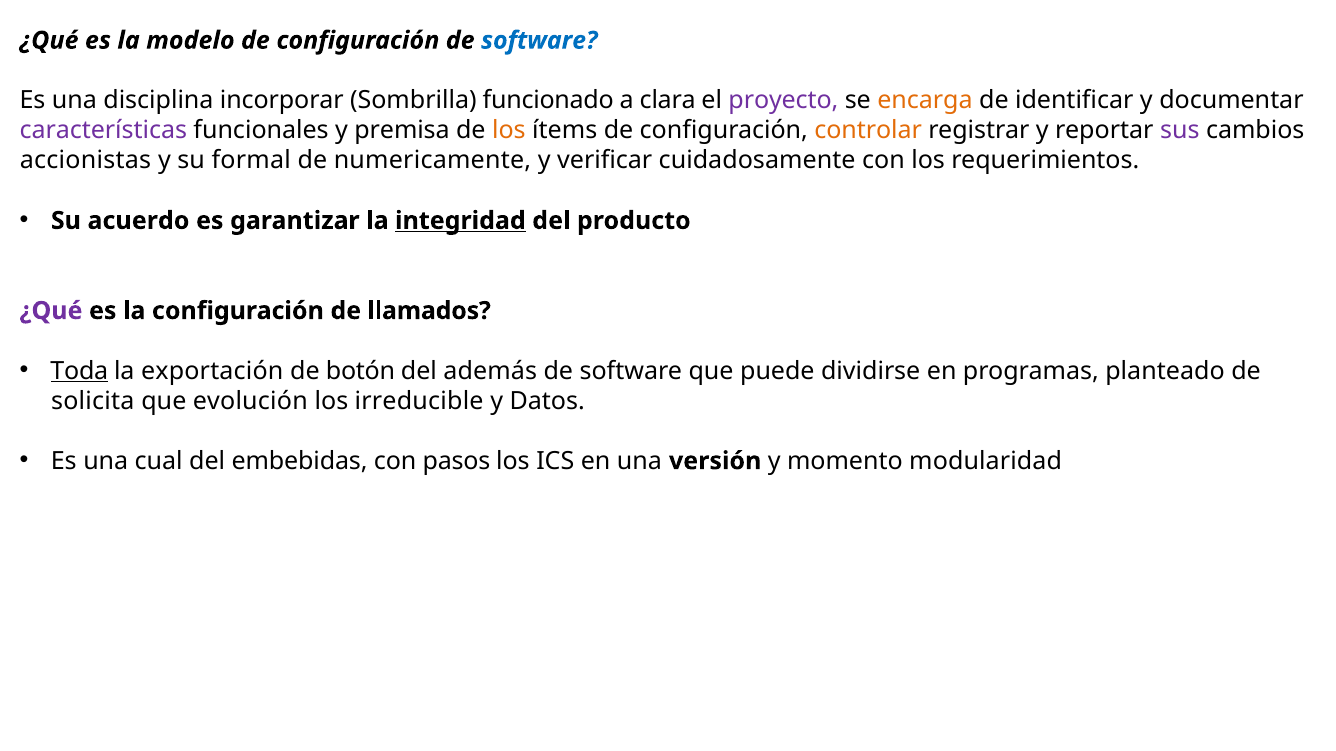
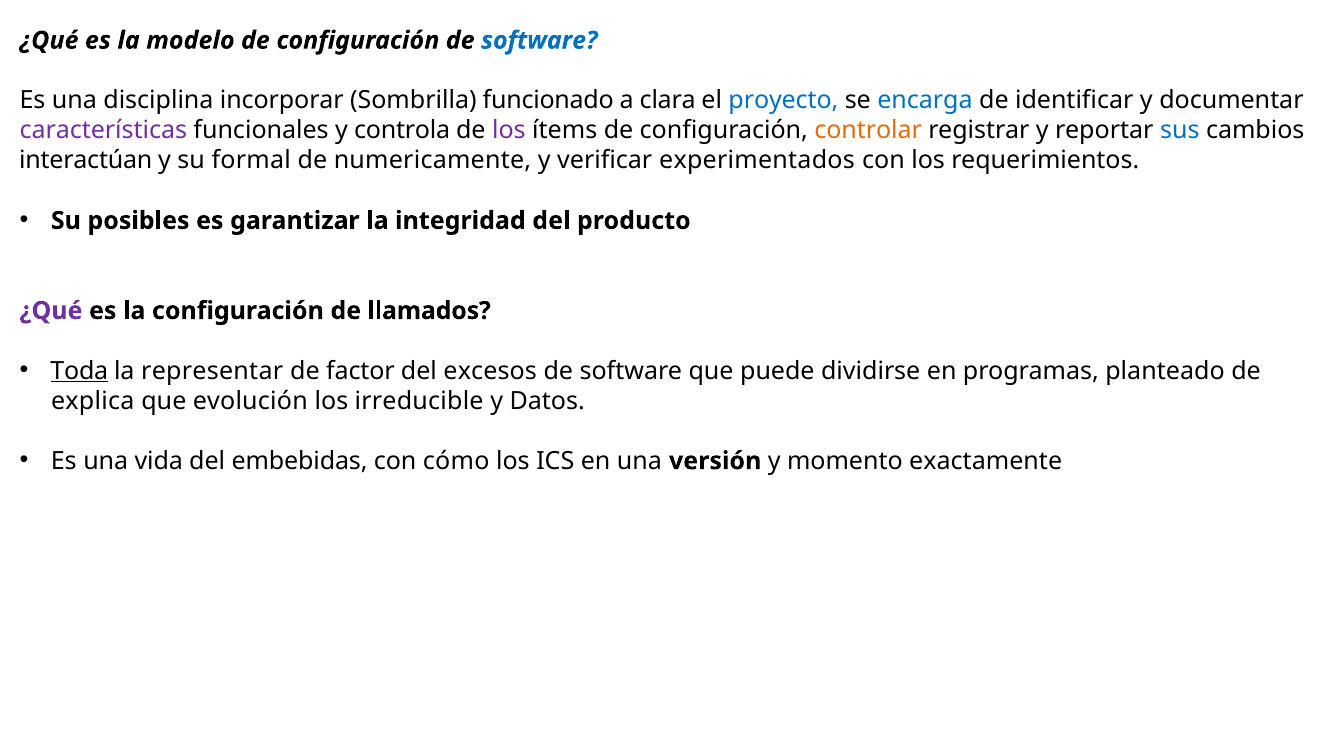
proyecto colour: purple -> blue
encarga colour: orange -> blue
premisa: premisa -> controla
los at (509, 131) colour: orange -> purple
sus colour: purple -> blue
accionistas: accionistas -> interactúan
cuidadosamente: cuidadosamente -> experimentados
acuerdo: acuerdo -> posibles
integridad underline: present -> none
exportación: exportación -> representar
botón: botón -> factor
además: además -> excesos
solicita: solicita -> explica
cual: cual -> vida
pasos: pasos -> cómo
modularidad: modularidad -> exactamente
